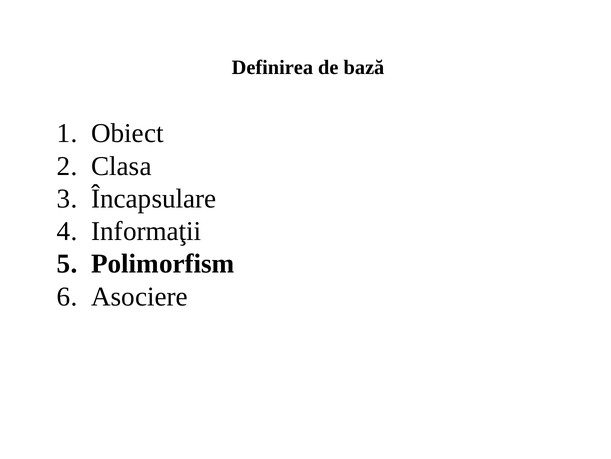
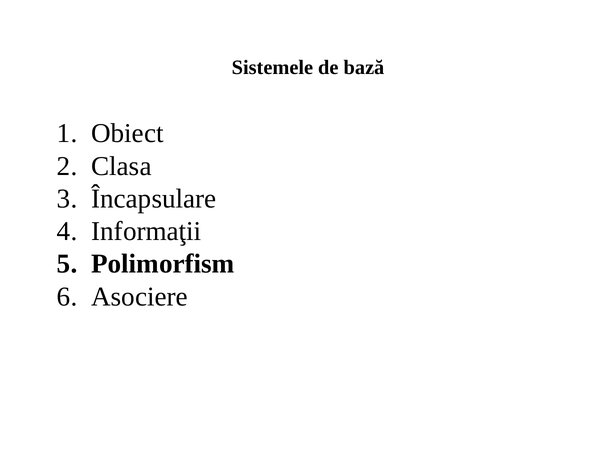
Definirea: Definirea -> Sistemele
